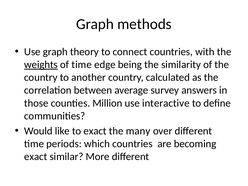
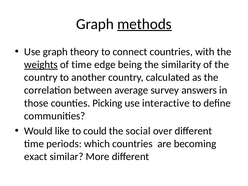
methods underline: none -> present
Million: Million -> Picking
to exact: exact -> could
many: many -> social
